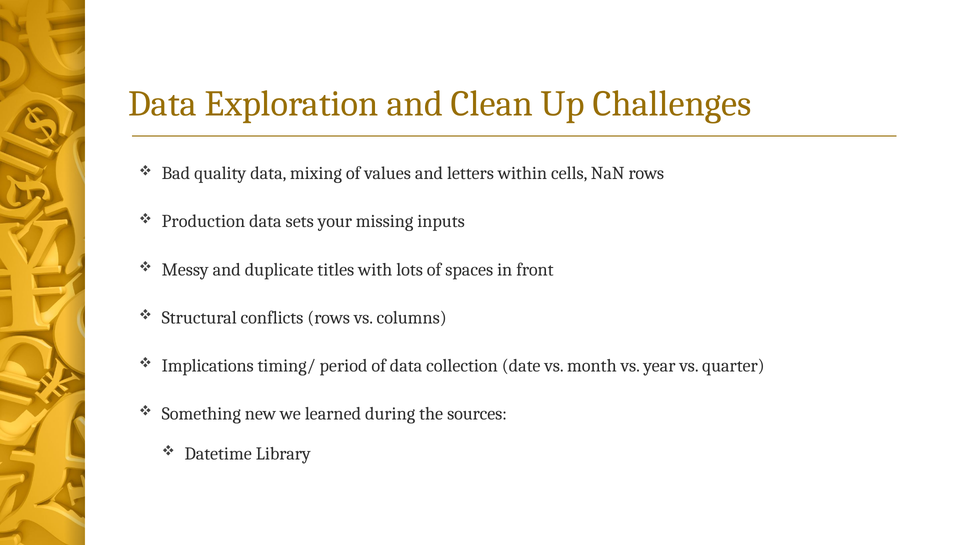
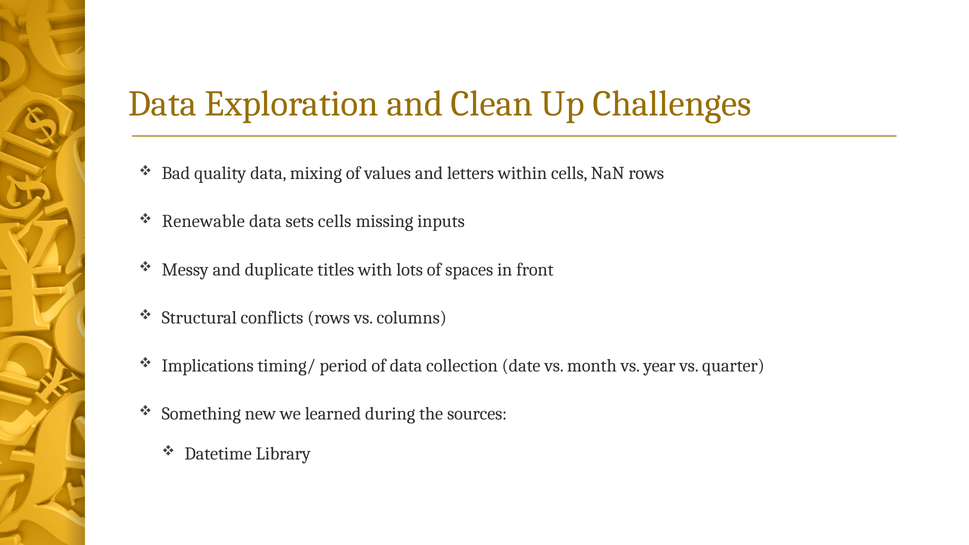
Production: Production -> Renewable
sets your: your -> cells
